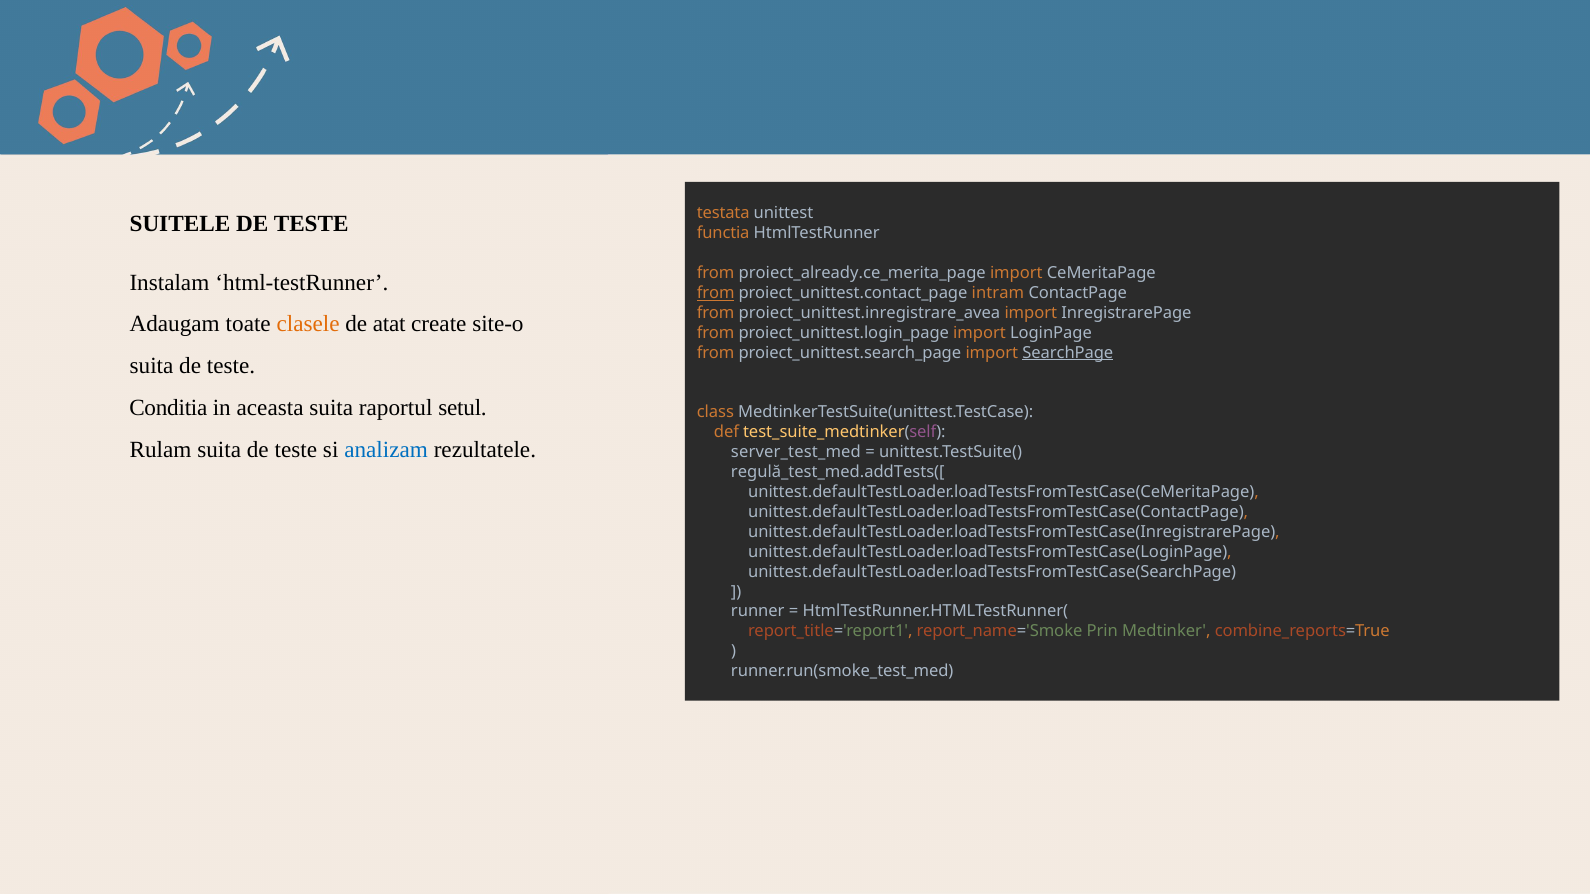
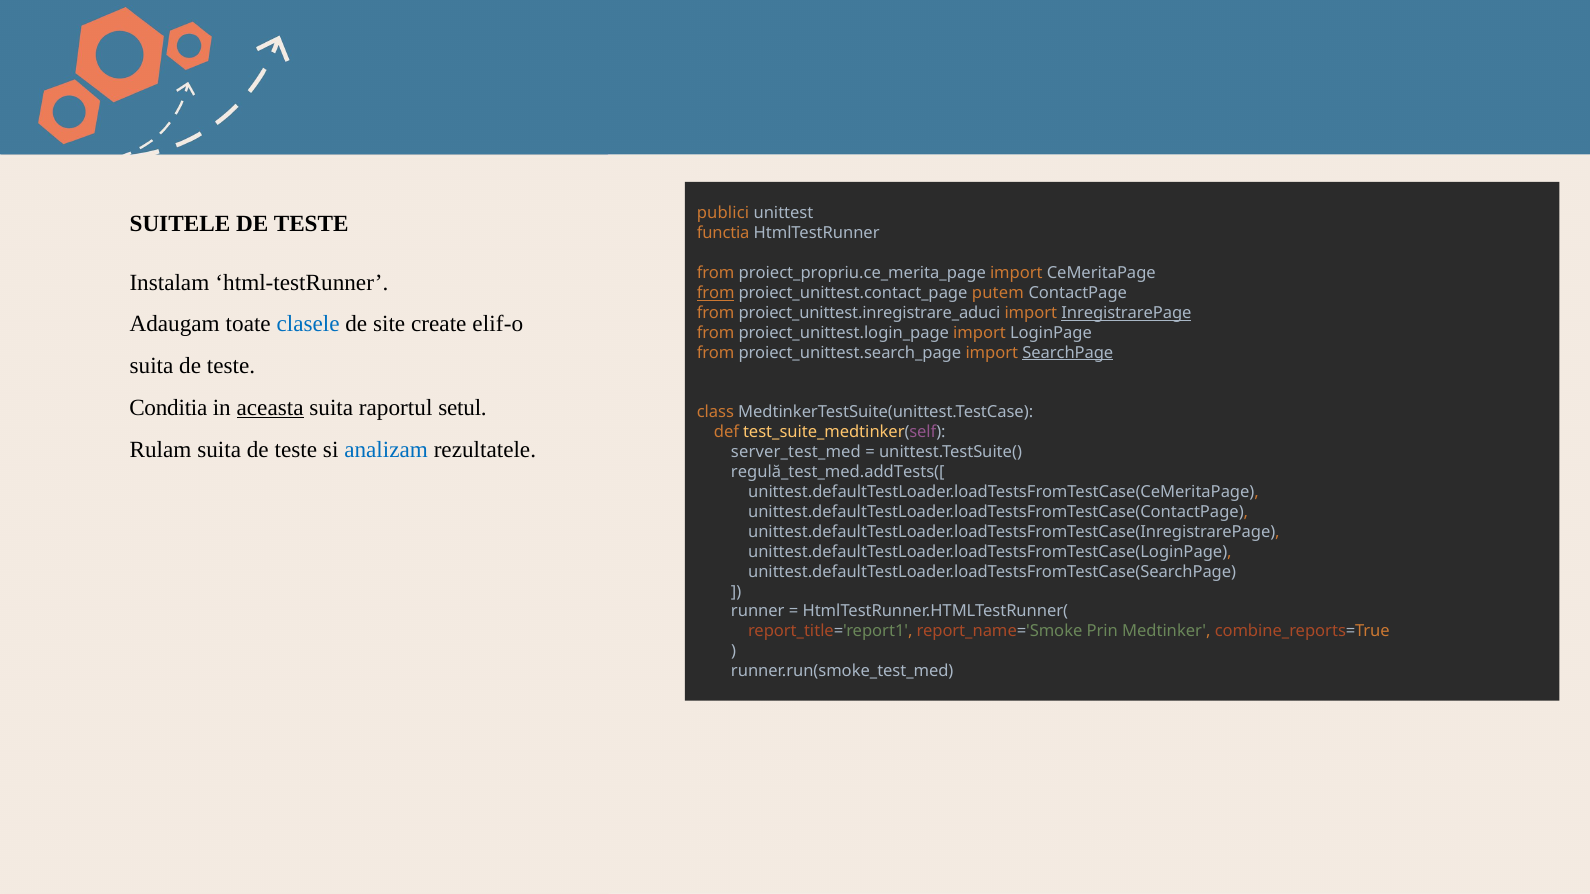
testata: testata -> publici
proiect_already.ce_merita_page: proiect_already.ce_merita_page -> proiect_propriu.ce_merita_page
intram: intram -> putem
proiect_unittest.inregistrare_avea: proiect_unittest.inregistrare_avea -> proiect_unittest.inregistrare_aduci
InregistrarePage underline: none -> present
clasele colour: orange -> blue
atat: atat -> site
site-o: site-o -> elif-o
aceasta underline: none -> present
